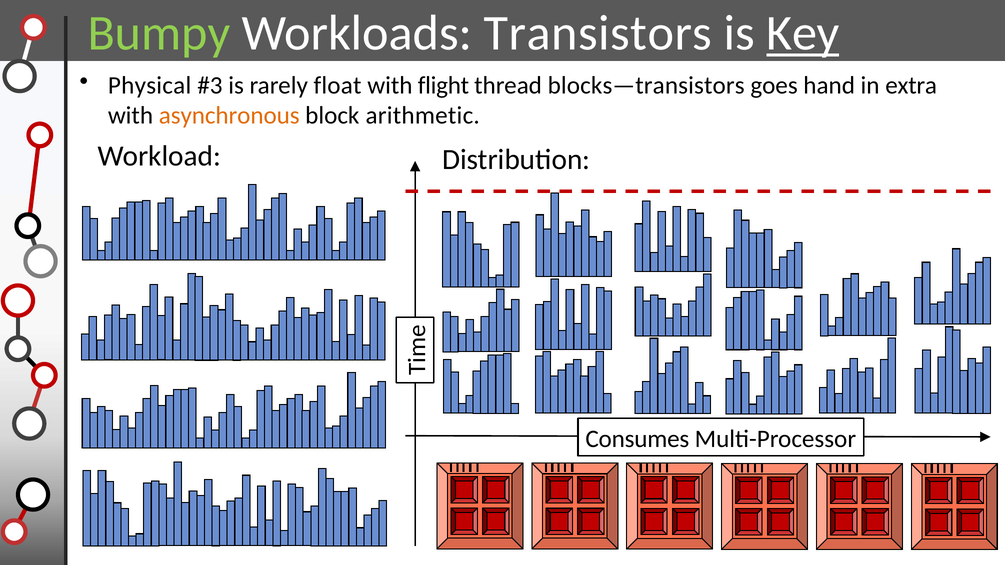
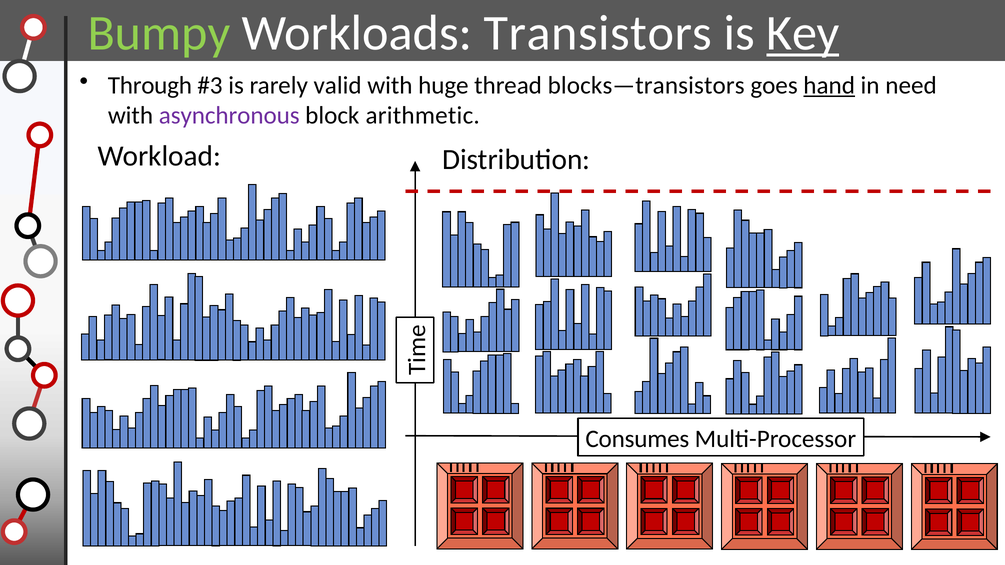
Physical: Physical -> Through
float: float -> valid
flight: flight -> huge
hand underline: none -> present
extra: extra -> need
asynchronous colour: orange -> purple
